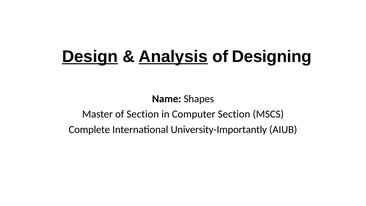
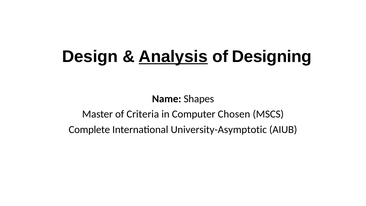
Design underline: present -> none
of Section: Section -> Criteria
Computer Section: Section -> Chosen
University-Importantly: University-Importantly -> University-Asymptotic
